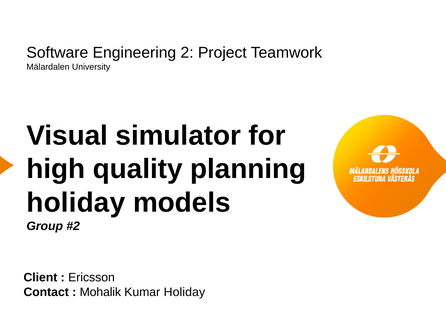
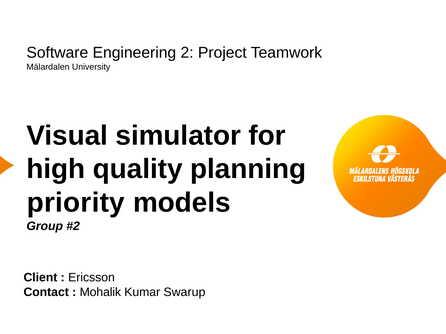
holiday at (76, 203): holiday -> priority
Kumar Holiday: Holiday -> Swarup
